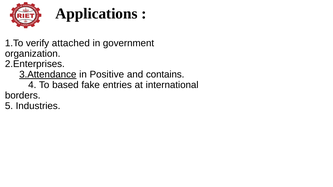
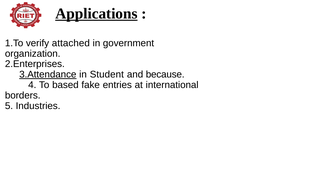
Applications underline: none -> present
Positive: Positive -> Student
contains: contains -> because
